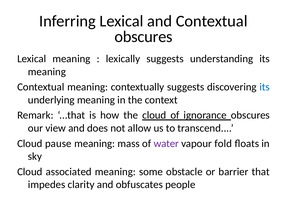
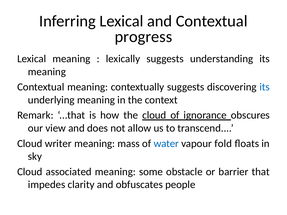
obscures at (144, 37): obscures -> progress
pause: pause -> writer
water colour: purple -> blue
